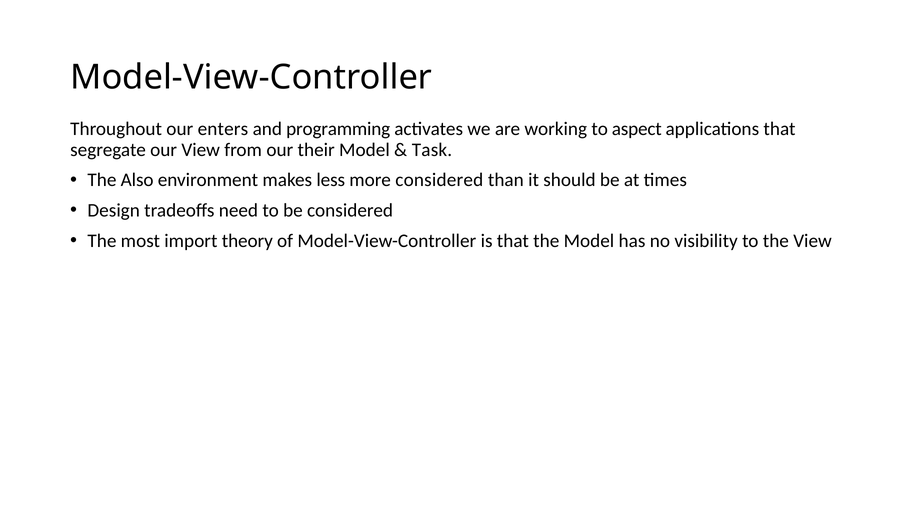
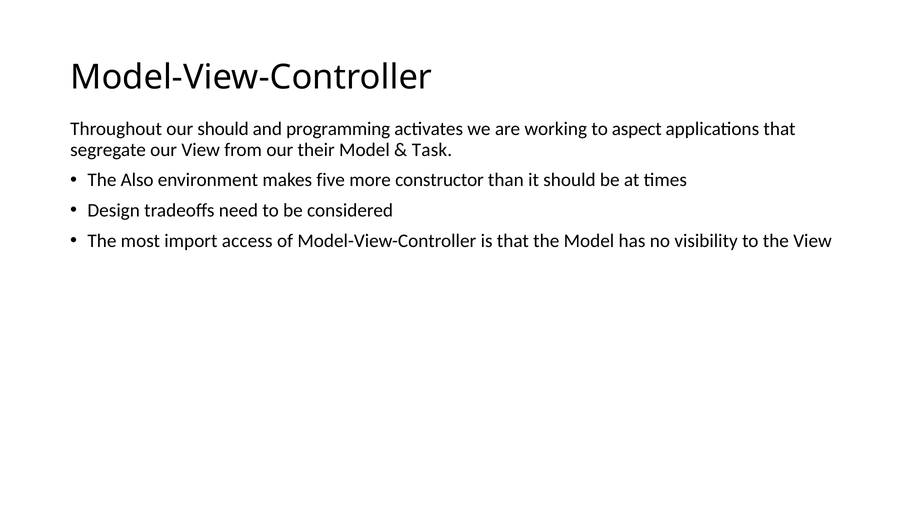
our enters: enters -> should
less: less -> five
more considered: considered -> constructor
theory: theory -> access
